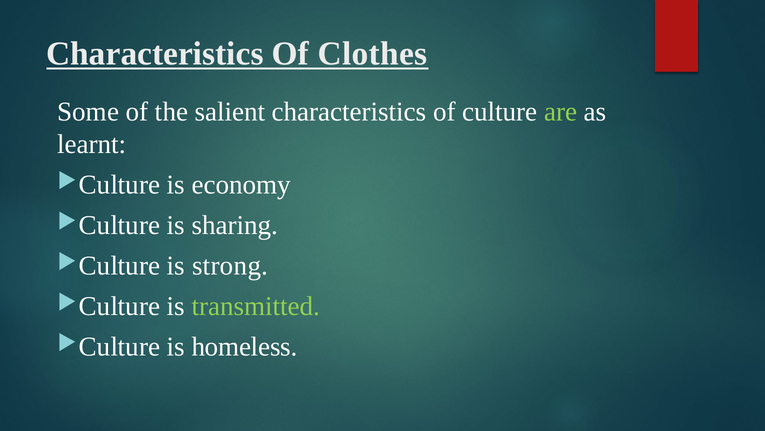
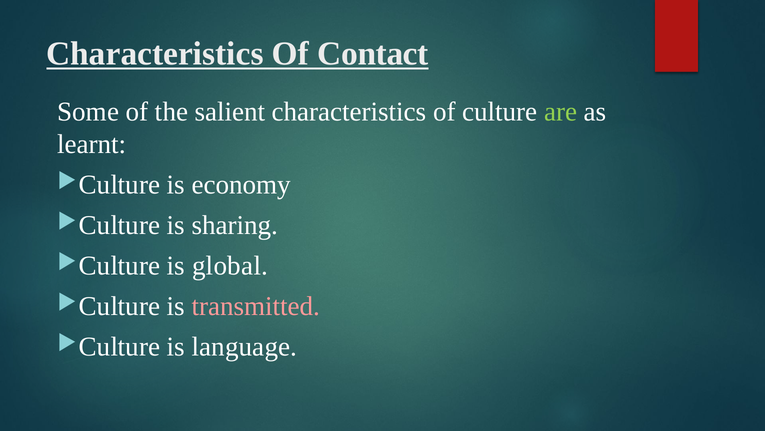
Clothes: Clothes -> Contact
strong: strong -> global
transmitted colour: light green -> pink
homeless: homeless -> language
